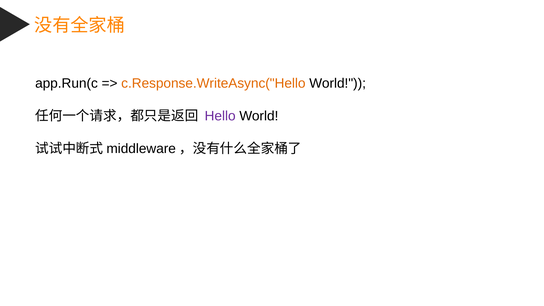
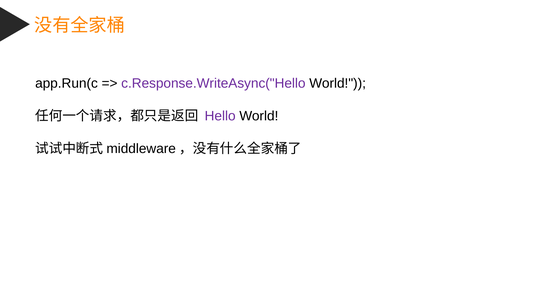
c.Response.WriteAsync("Hello colour: orange -> purple
